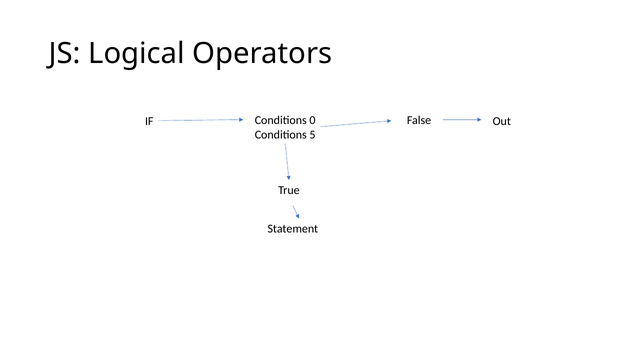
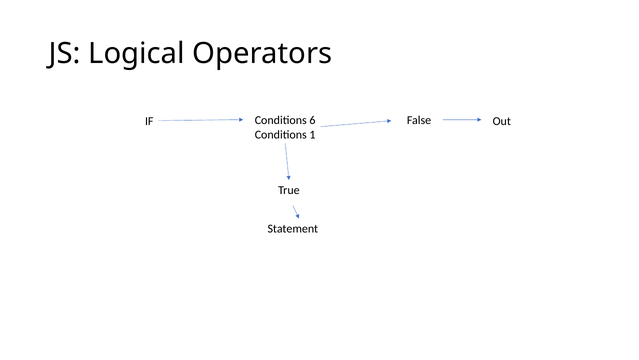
0: 0 -> 6
5: 5 -> 1
